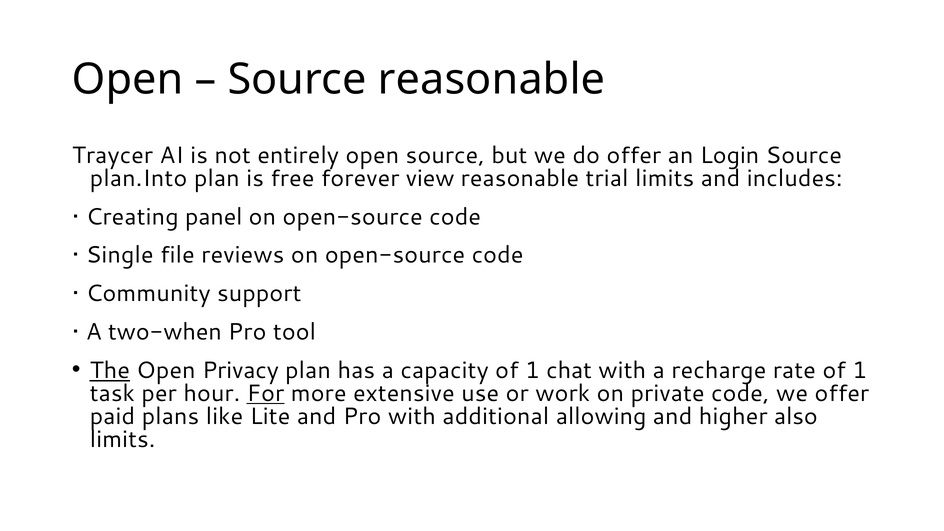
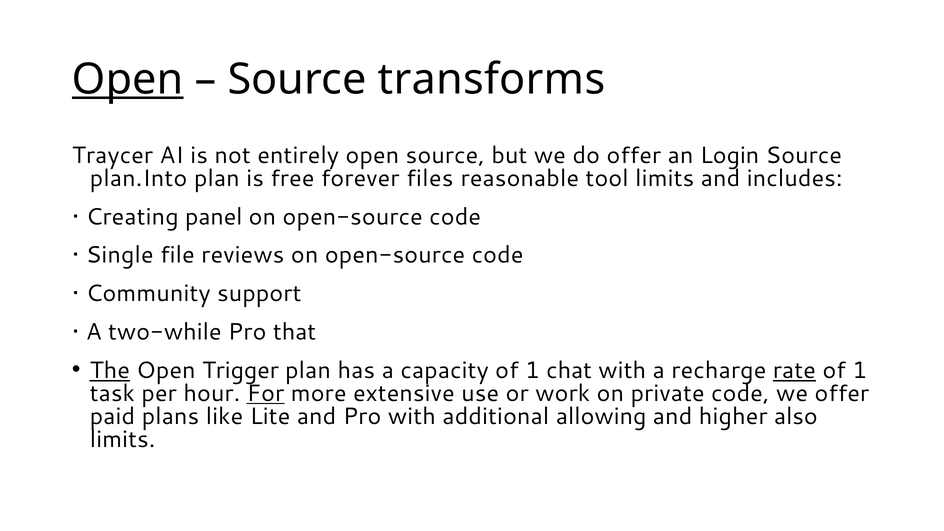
Open at (128, 79) underline: none -> present
Source reasonable: reasonable -> transforms
view: view -> files
trial: trial -> tool
two-when: two-when -> two-while
tool: tool -> that
Privacy: Privacy -> Trigger
rate underline: none -> present
